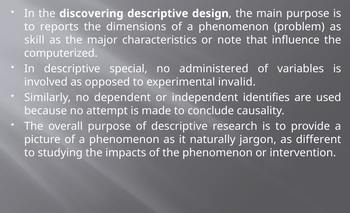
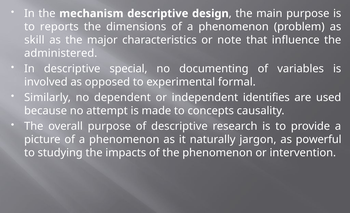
discovering: discovering -> mechanism
computerized: computerized -> administered
administered: administered -> documenting
invalid: invalid -> formal
conclude: conclude -> concepts
different: different -> powerful
